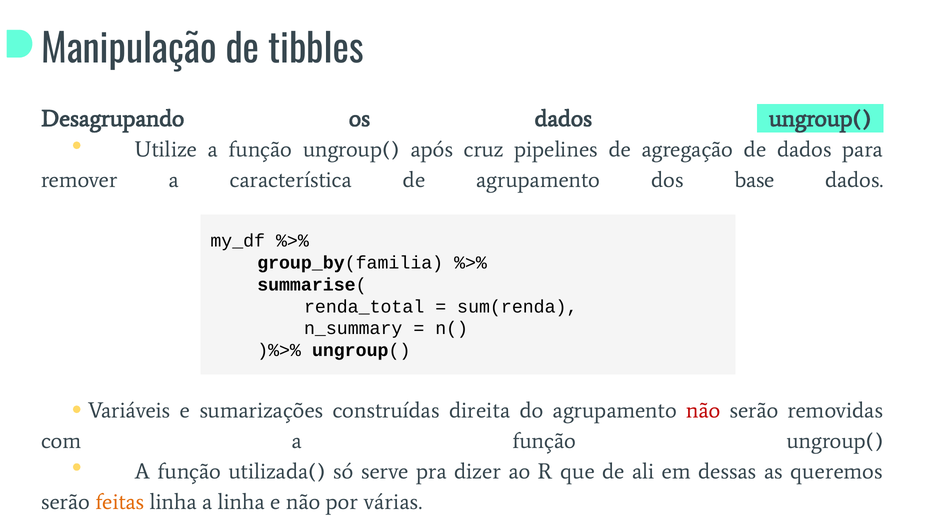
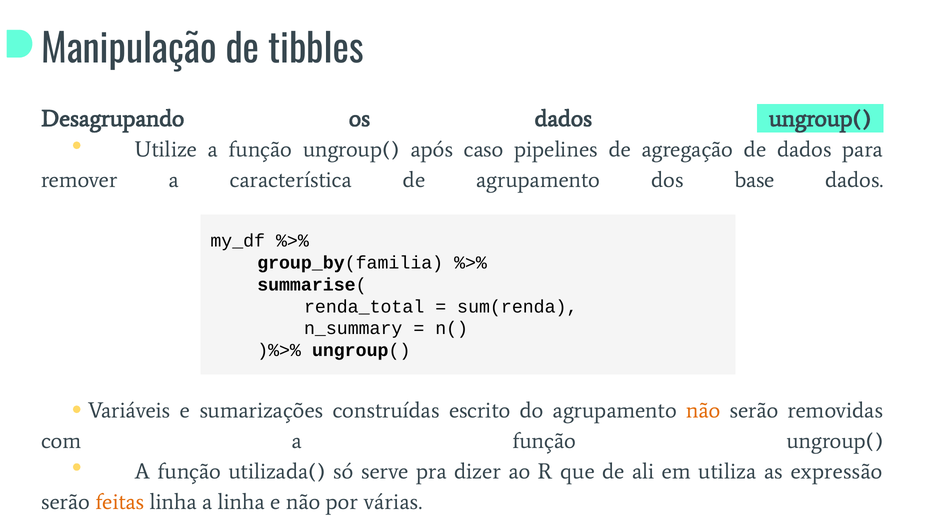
cruz: cruz -> caso
direita: direita -> escrito
não at (703, 410) colour: red -> orange
dessas: dessas -> utiliza
queremos: queremos -> expressão
